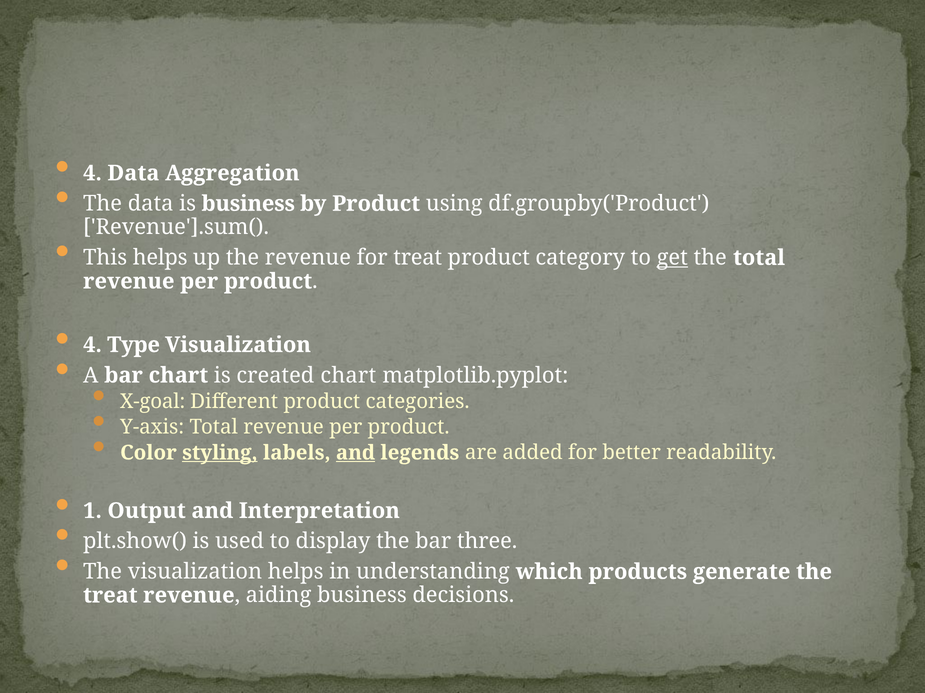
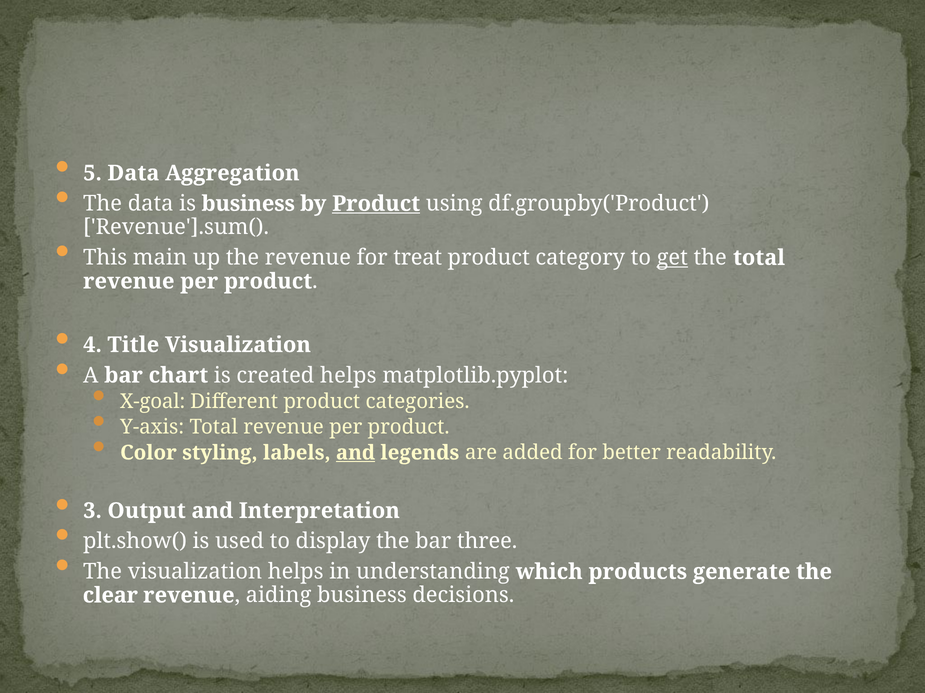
4 at (92, 173): 4 -> 5
Product at (376, 204) underline: none -> present
This helps: helps -> main
Type: Type -> Title
created chart: chart -> helps
styling underline: present -> none
1: 1 -> 3
treat at (110, 596): treat -> clear
